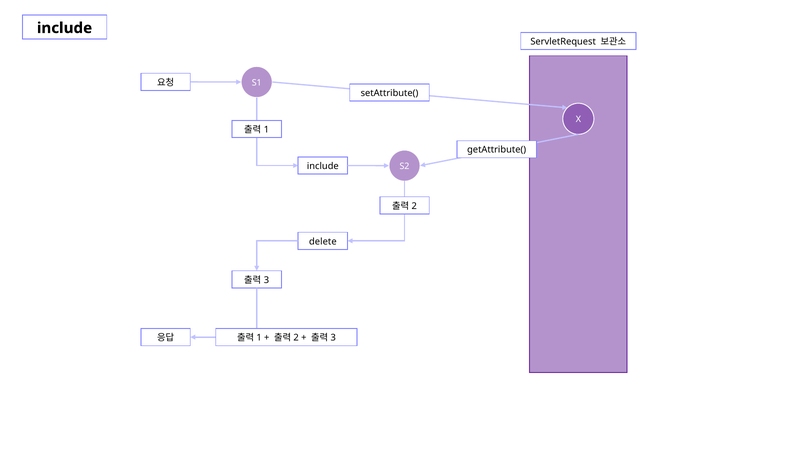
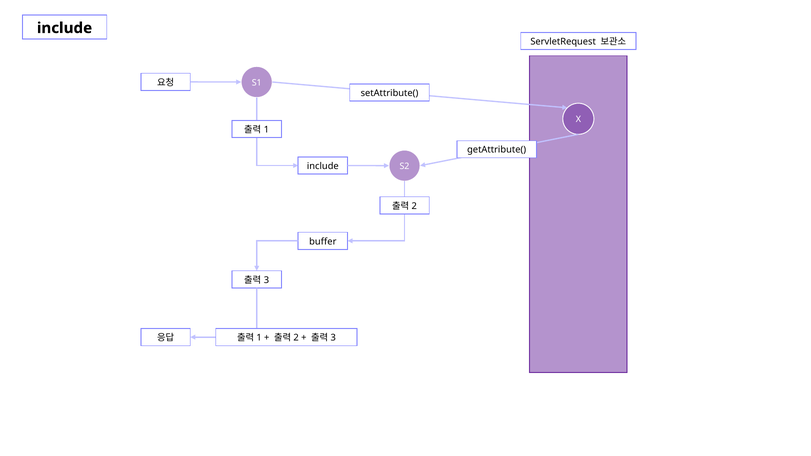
delete: delete -> buffer
